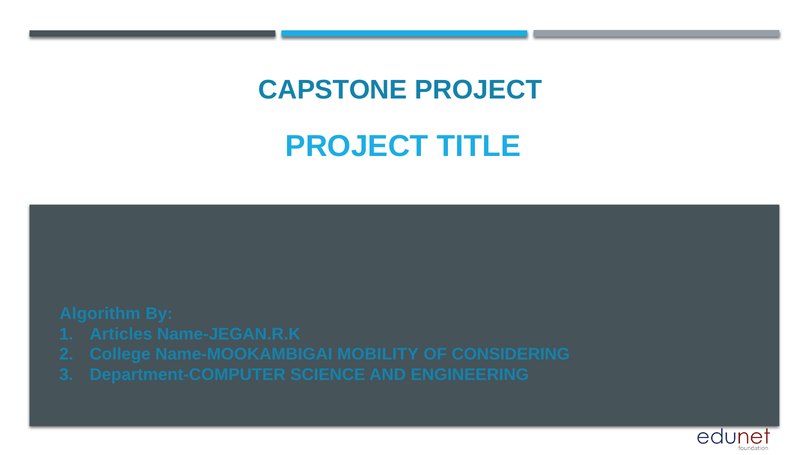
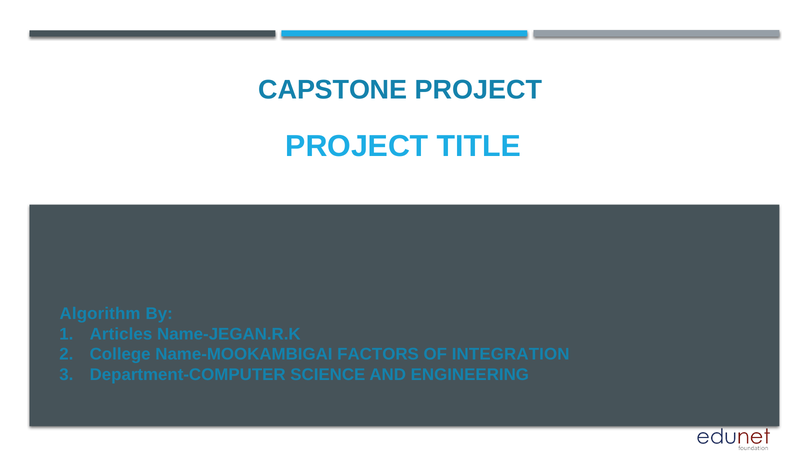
MOBILITY: MOBILITY -> FACTORS
CONSIDERING: CONSIDERING -> INTEGRATION
